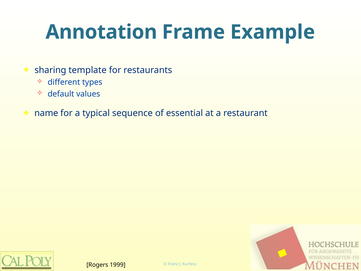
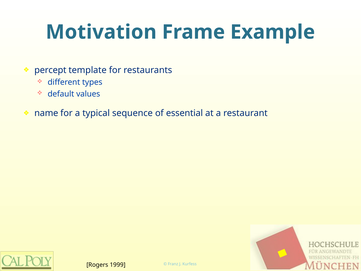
Annotation: Annotation -> Motivation
sharing: sharing -> percept
